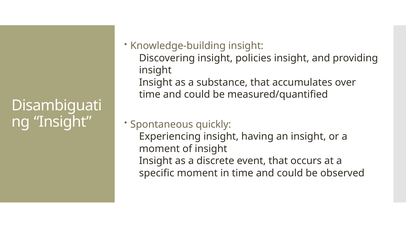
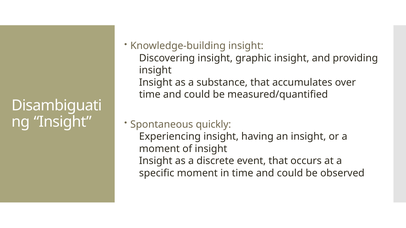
policies: policies -> graphic
